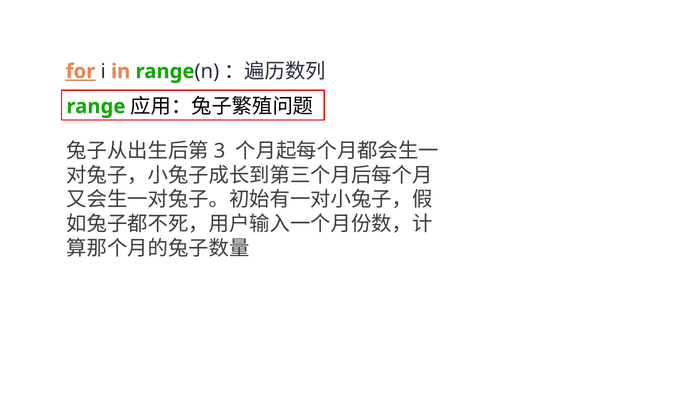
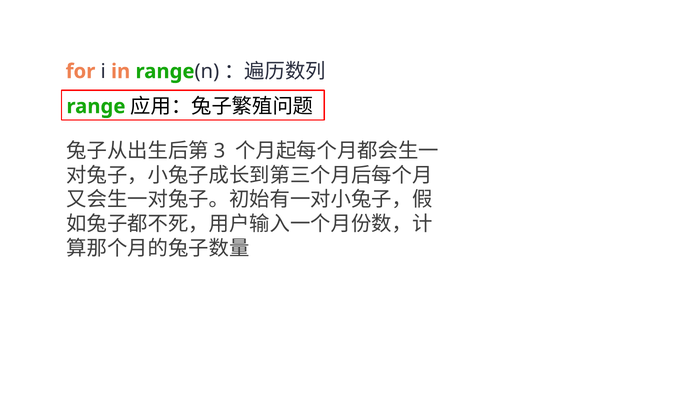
for underline: present -> none
